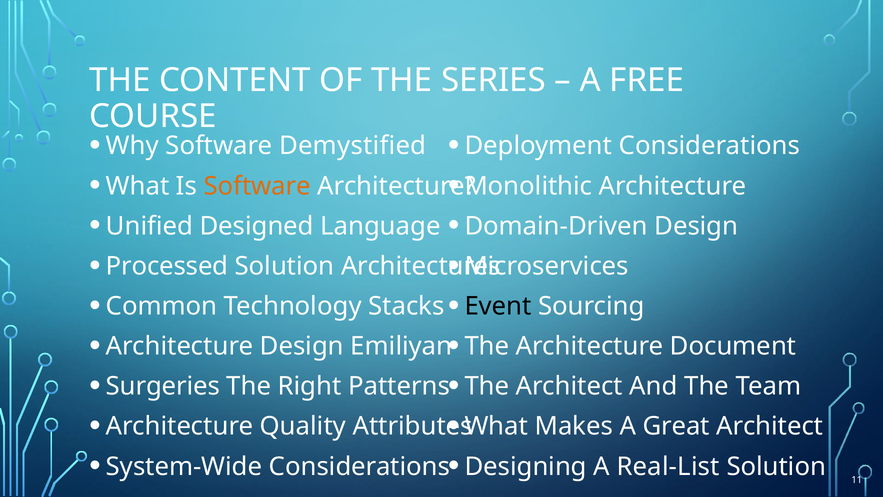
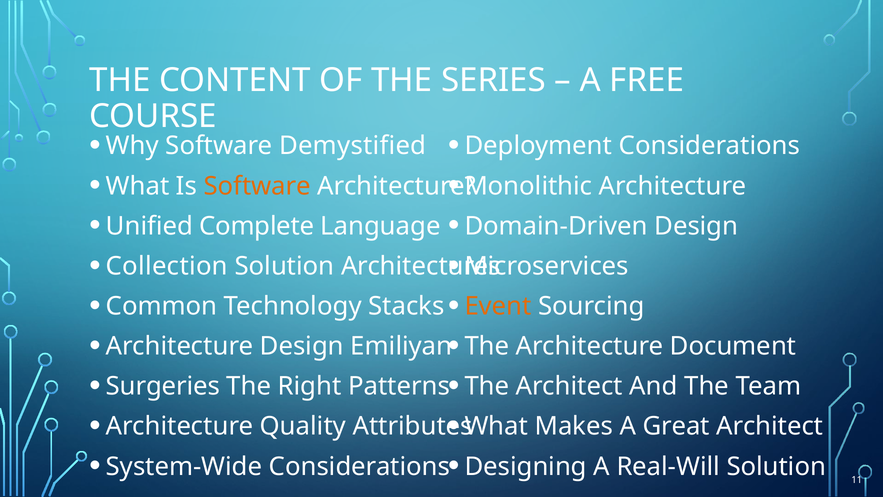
Designed: Designed -> Complete
Processed: Processed -> Collection
Event colour: black -> orange
Real-List: Real-List -> Real-Will
